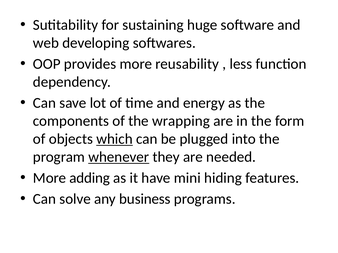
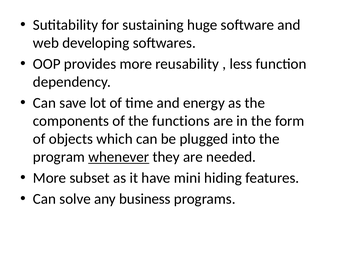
wrapping: wrapping -> functions
which underline: present -> none
adding: adding -> subset
